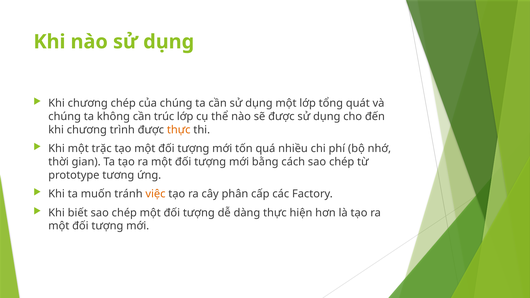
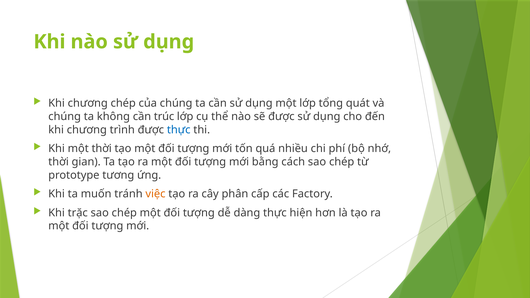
thực at (179, 130) colour: orange -> blue
một trặc: trặc -> thời
biết: biết -> trặc
